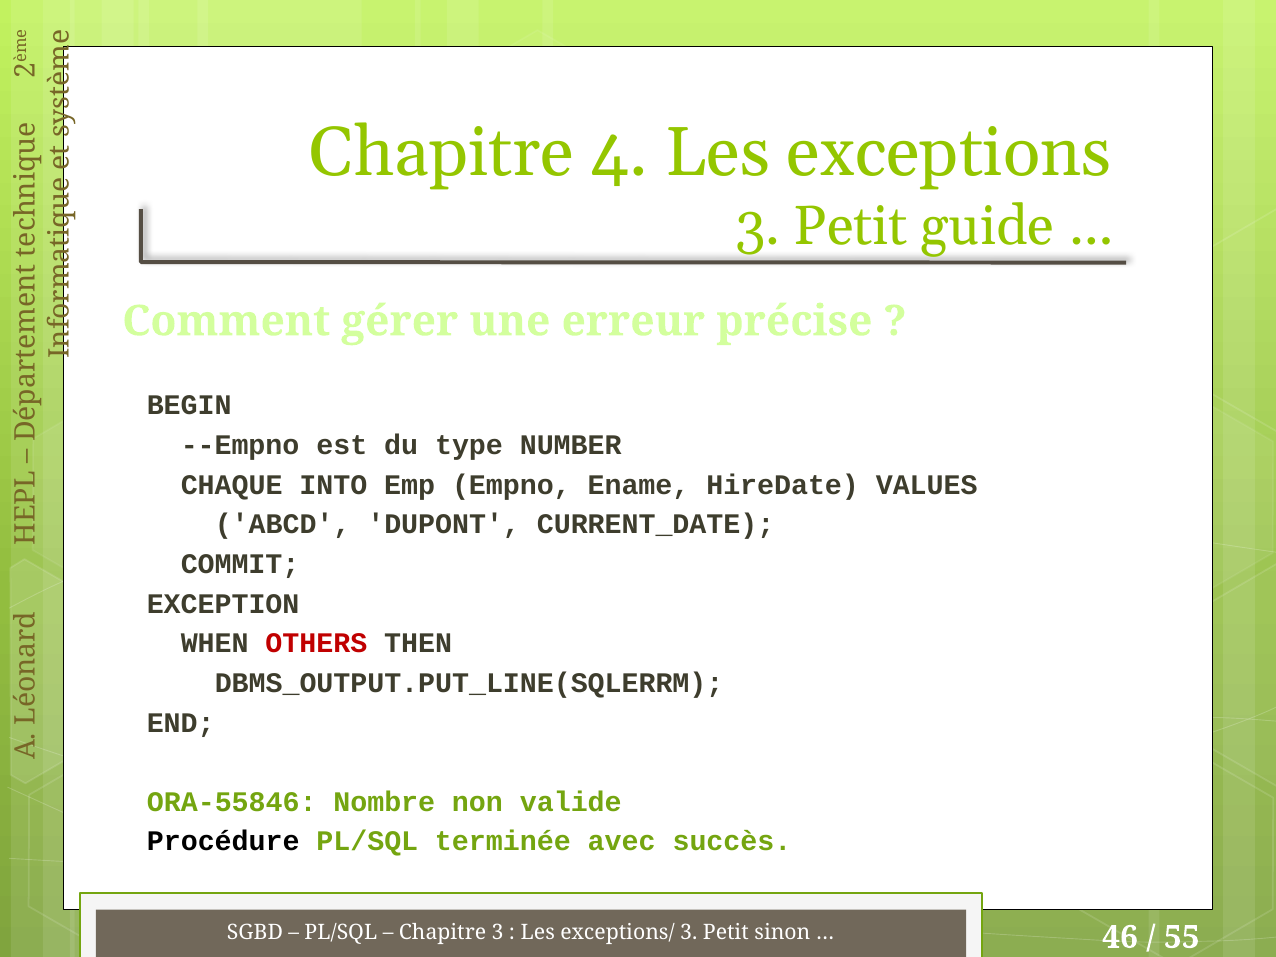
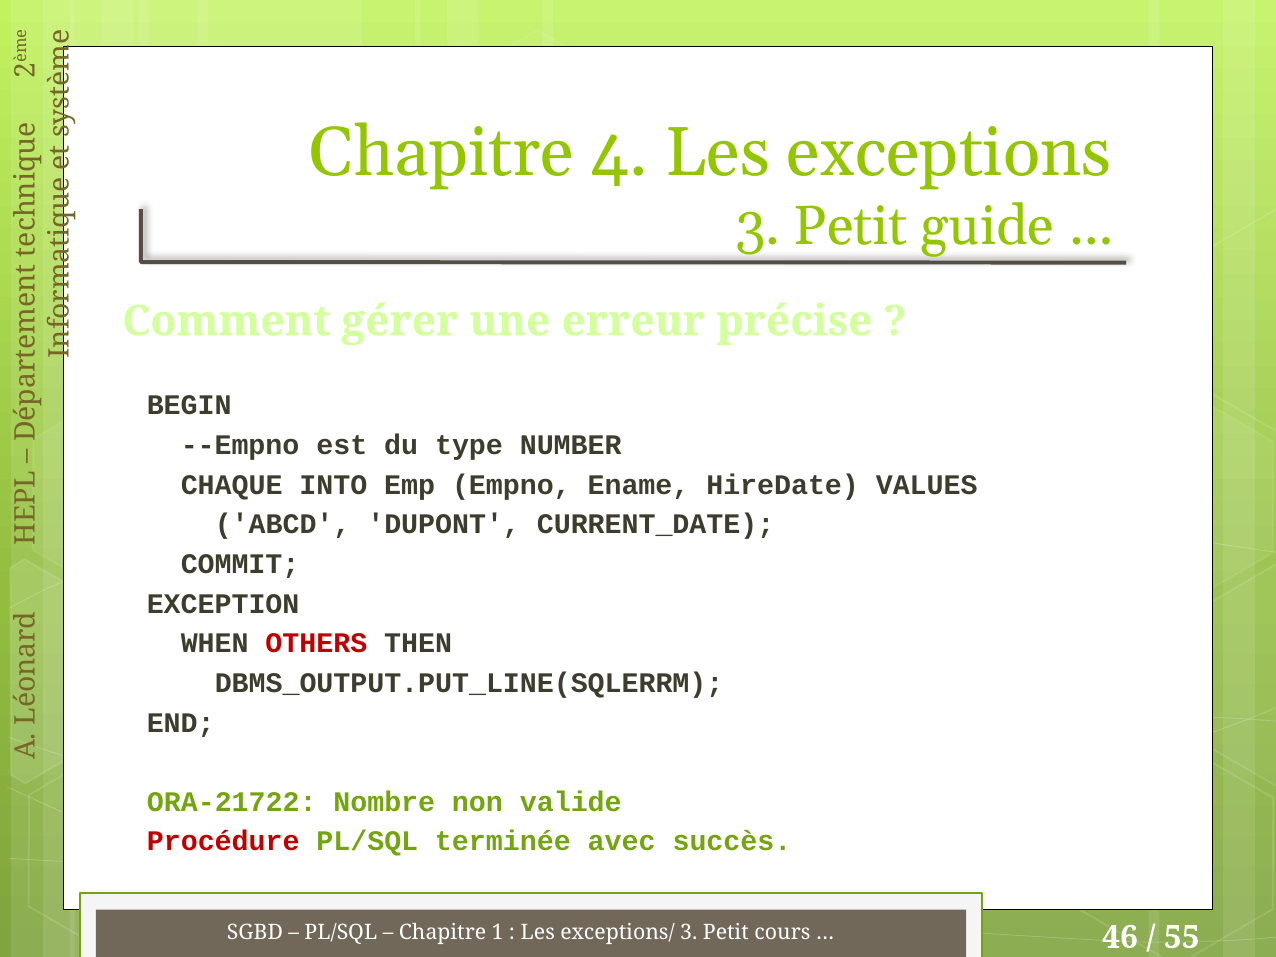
ORA-55846: ORA-55846 -> ORA-21722
Procédure colour: black -> red
Chapitre 3: 3 -> 1
sinon: sinon -> cours
